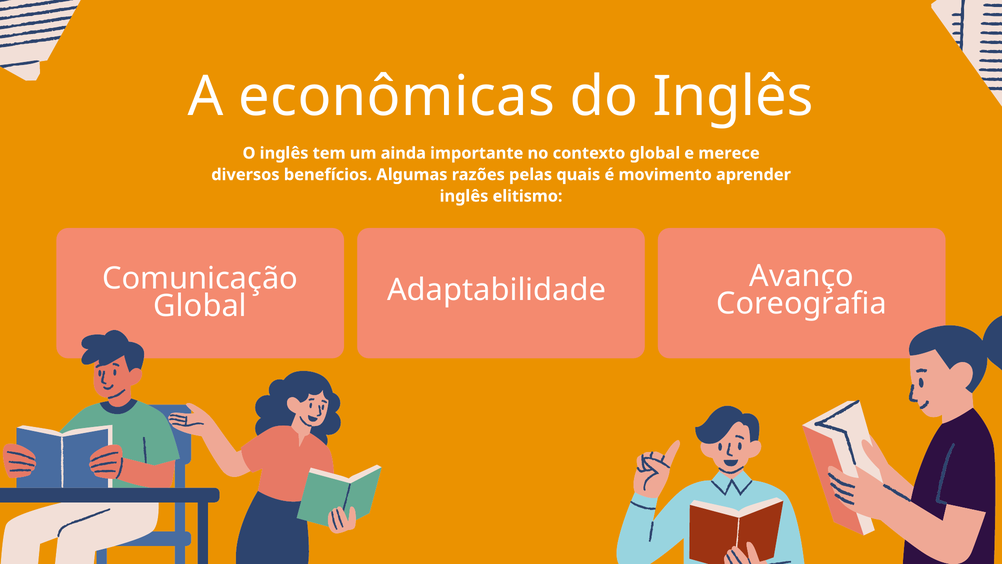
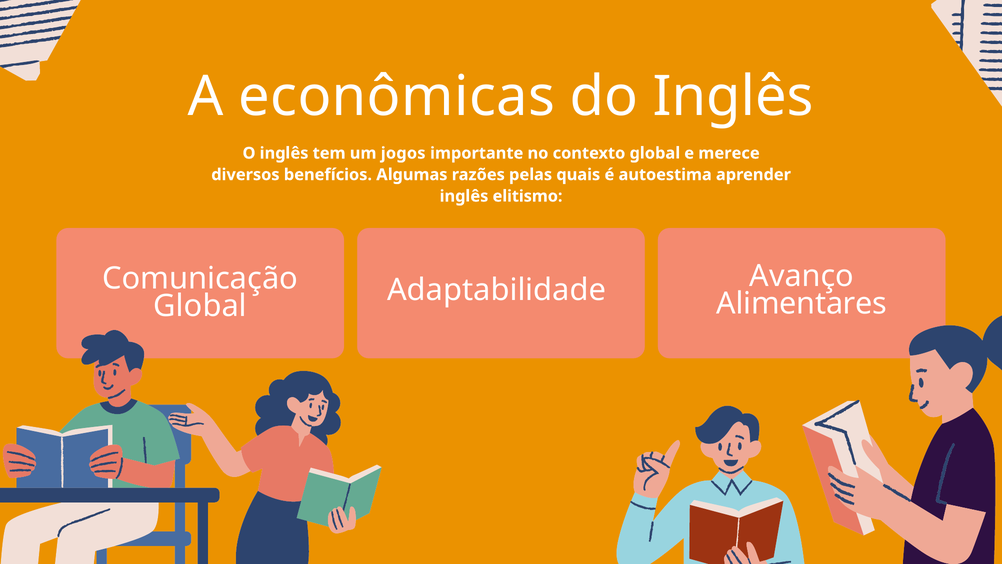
ainda: ainda -> jogos
movimento: movimento -> autoestima
Coreografia: Coreografia -> Alimentares
